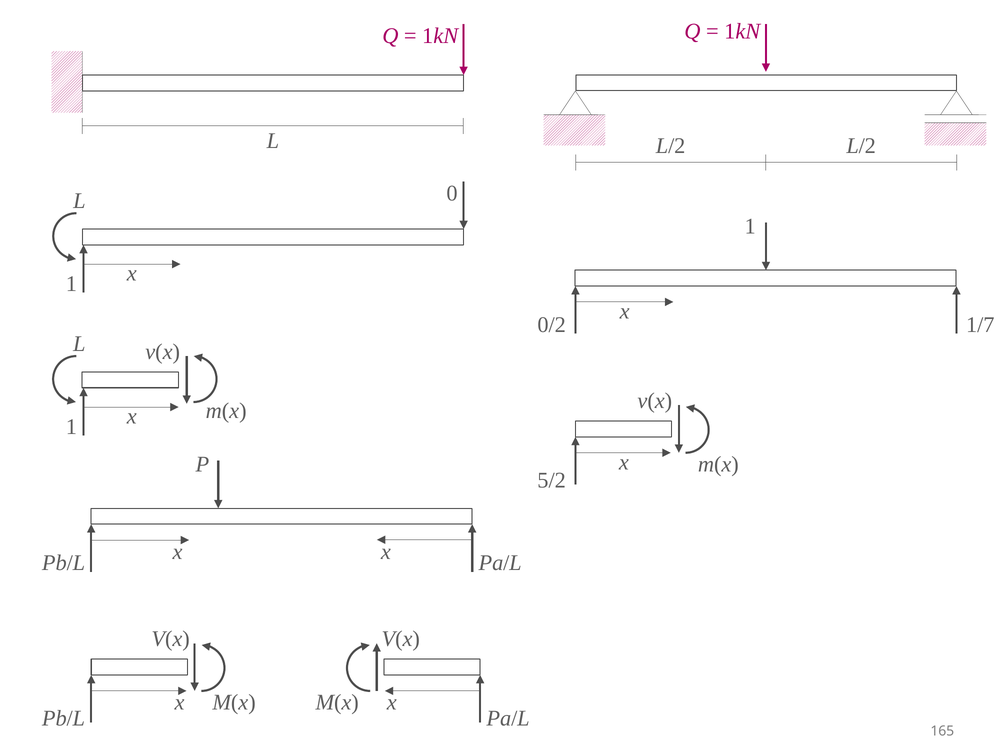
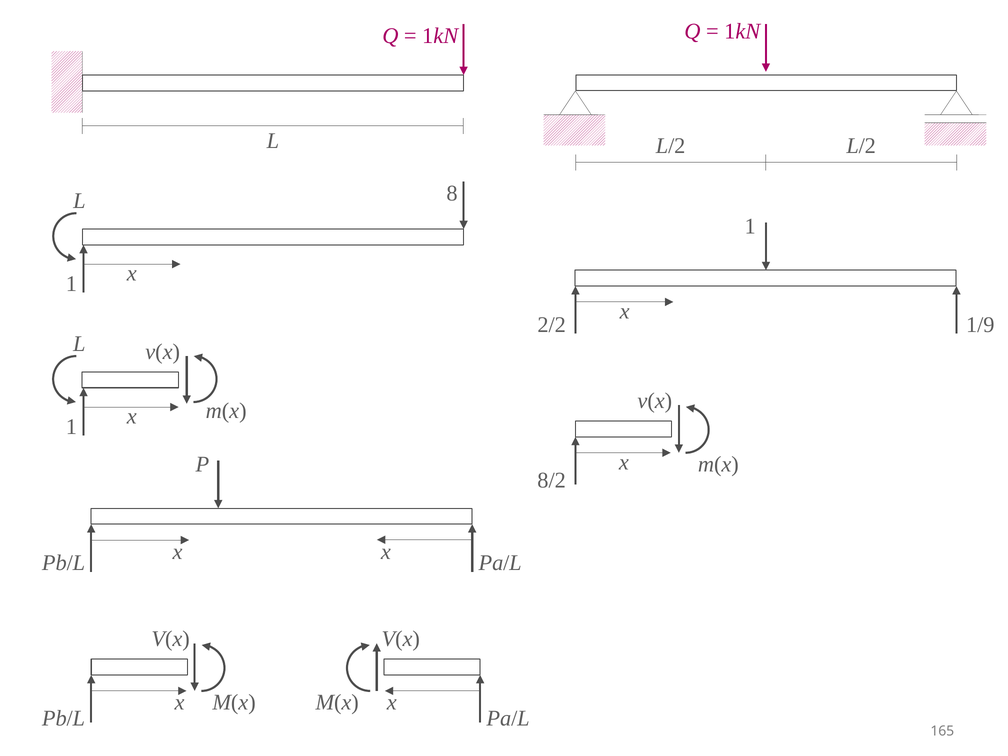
0: 0 -> 8
0/2: 0/2 -> 2/2
1/7: 1/7 -> 1/9
5/2: 5/2 -> 8/2
